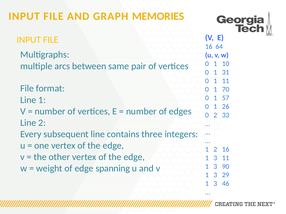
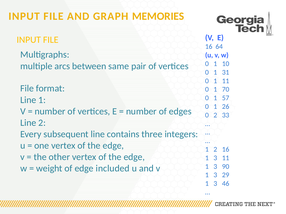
spanning: spanning -> included
